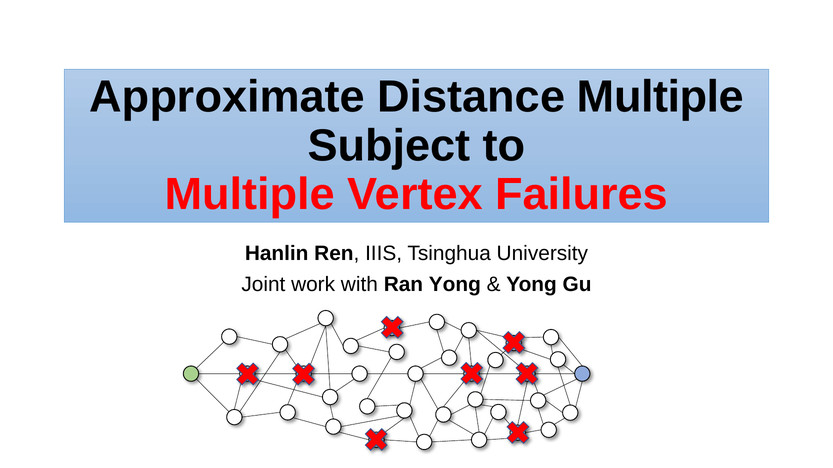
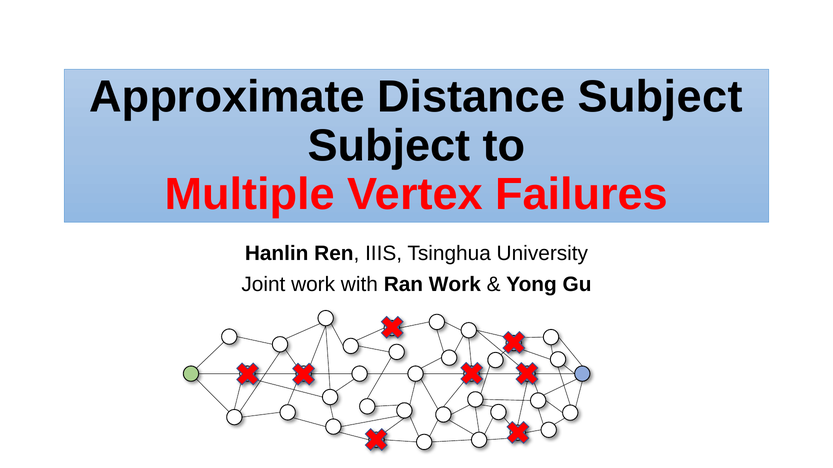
Distance Multiple: Multiple -> Subject
Ran Yong: Yong -> Work
